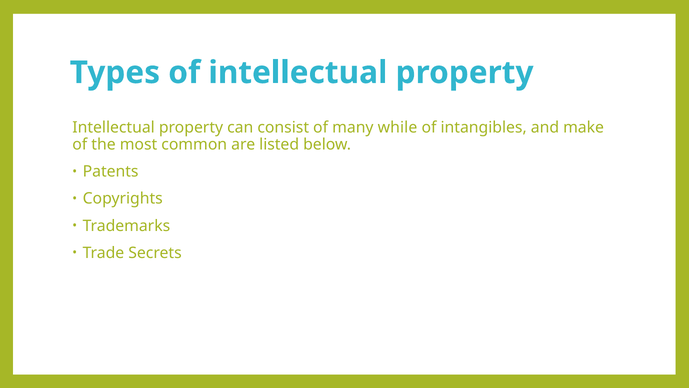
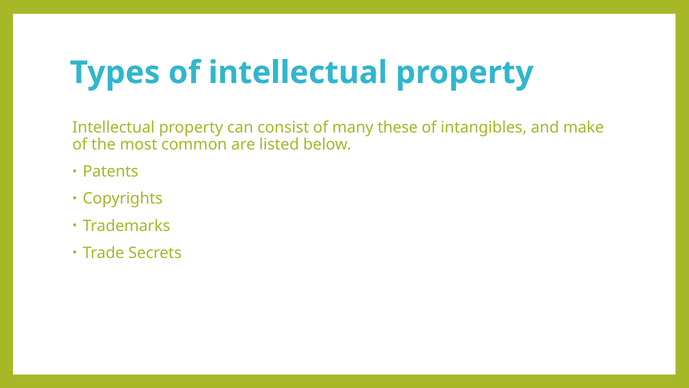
while: while -> these
